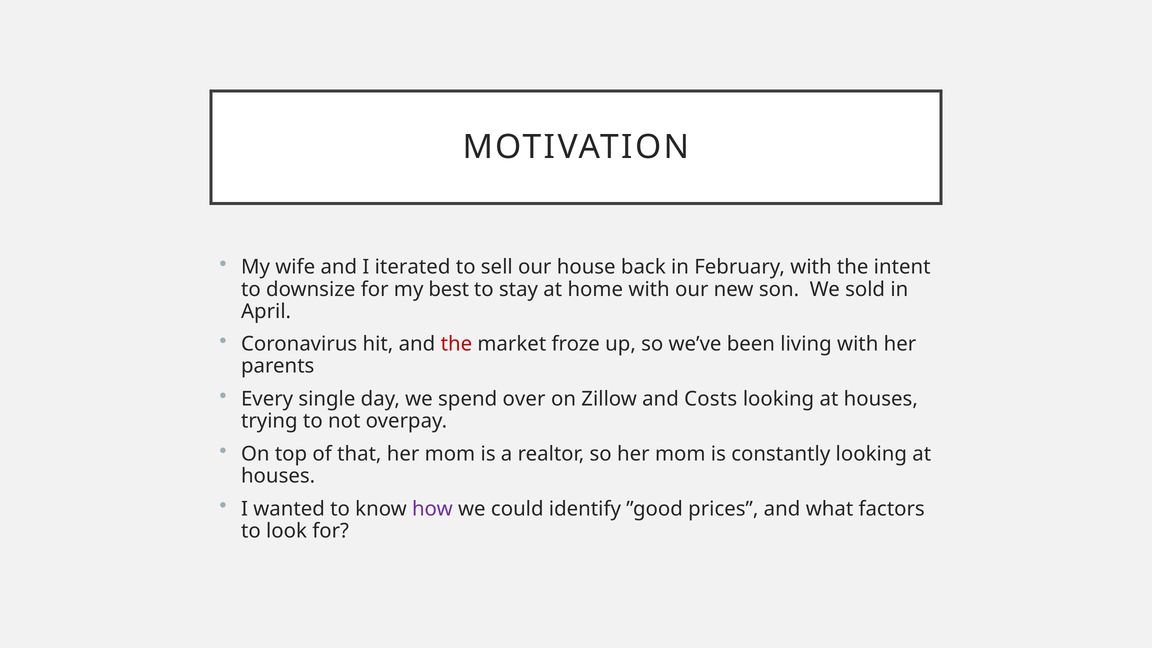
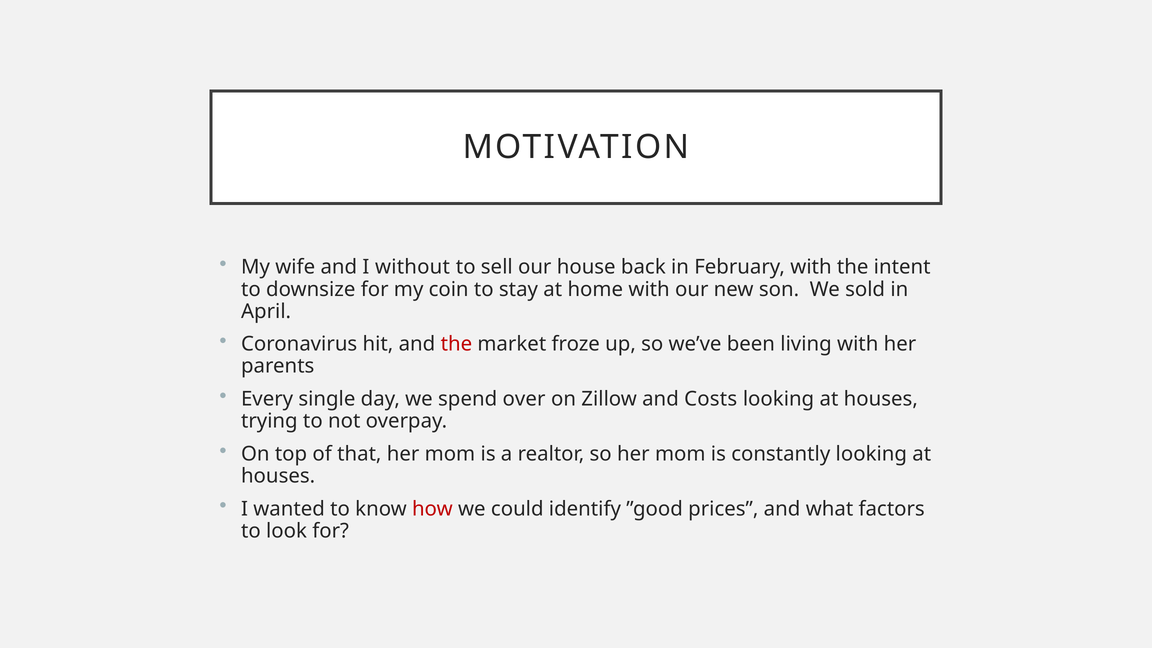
iterated: iterated -> without
best: best -> coin
how colour: purple -> red
